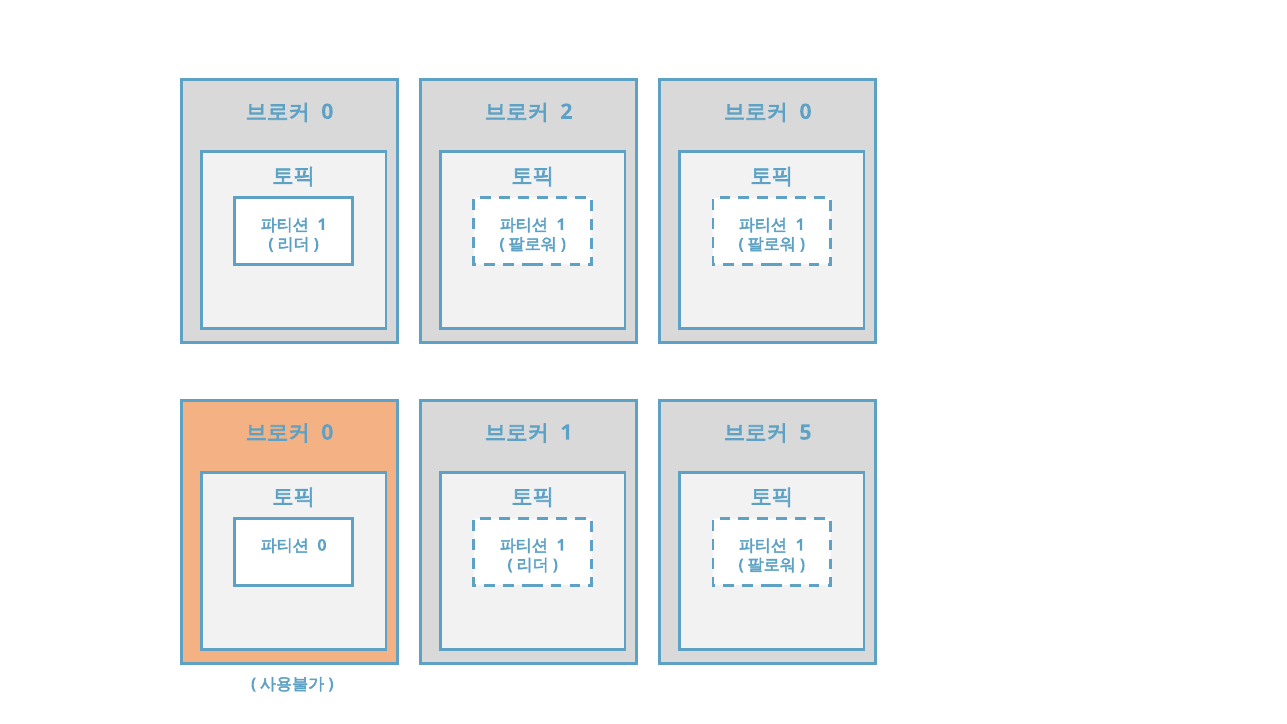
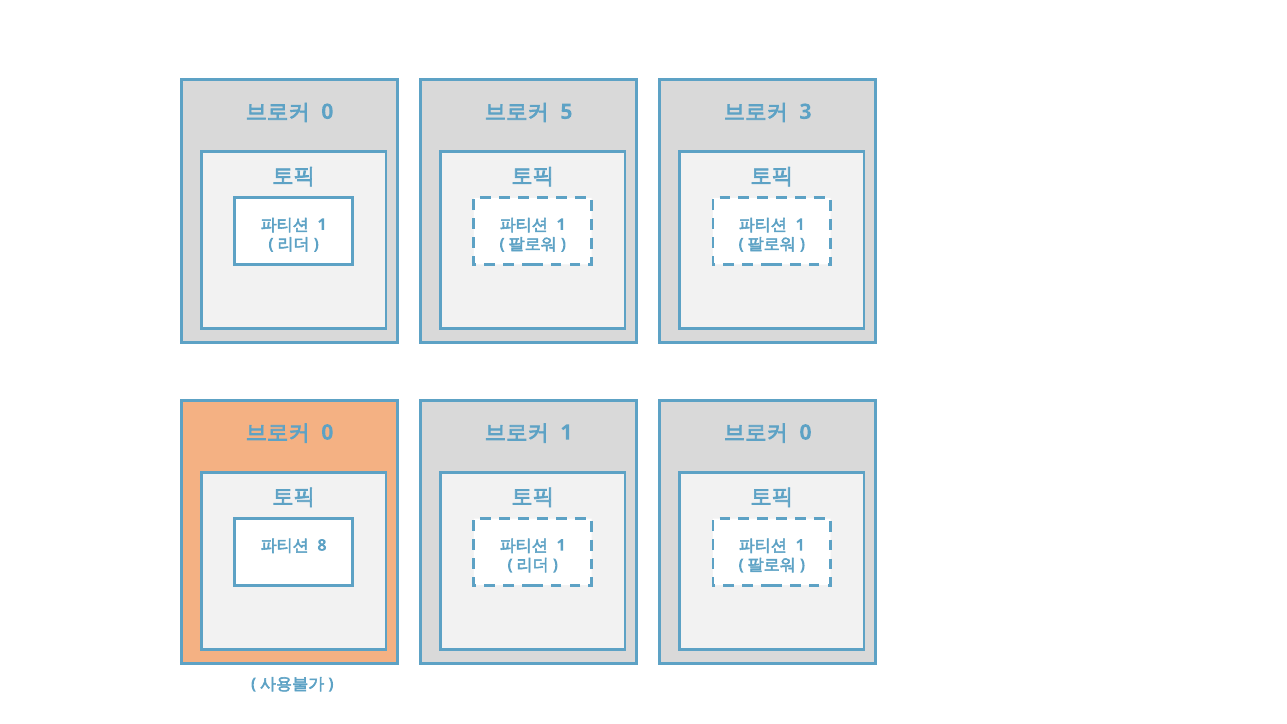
2: 2 -> 5
0 at (806, 112): 0 -> 3
5 at (806, 433): 5 -> 0
0 at (322, 545): 0 -> 8
